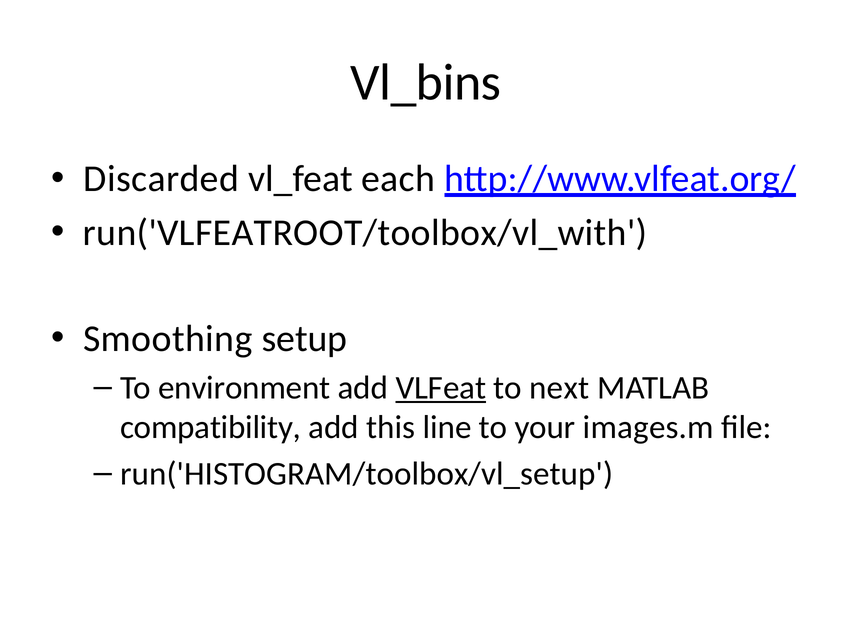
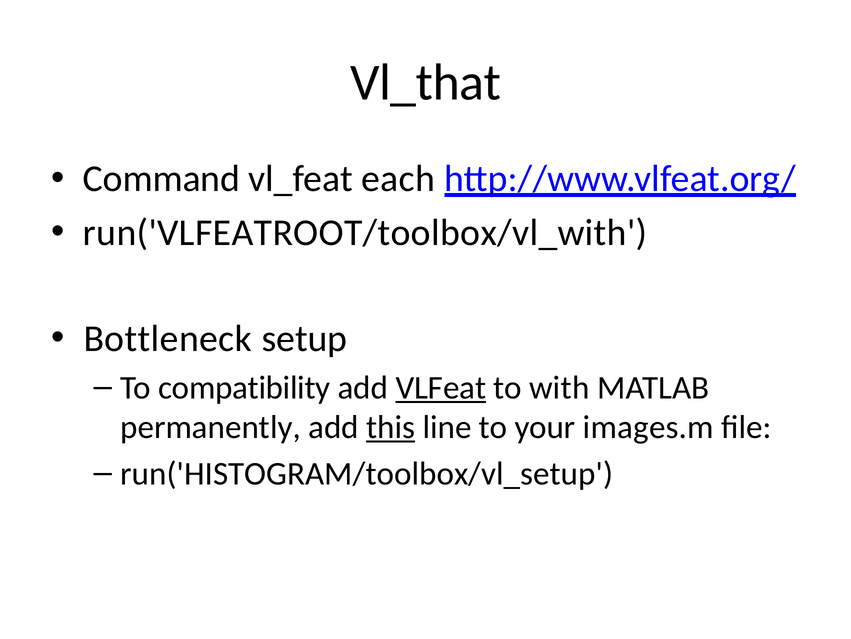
Vl_bins: Vl_bins -> Vl_that
Discarded: Discarded -> Command
Smoothing: Smoothing -> Bottleneck
environment: environment -> compatibility
next: next -> with
compatibility: compatibility -> permanently
this underline: none -> present
